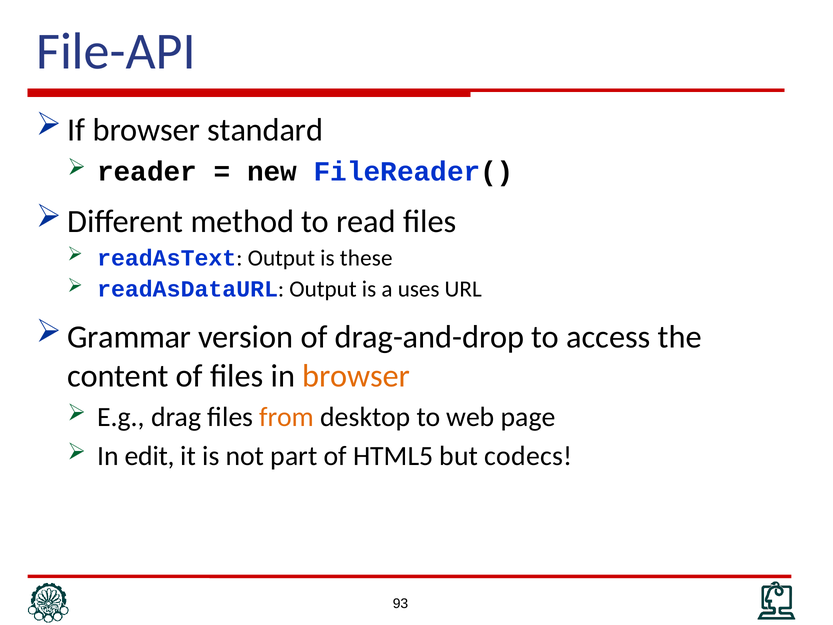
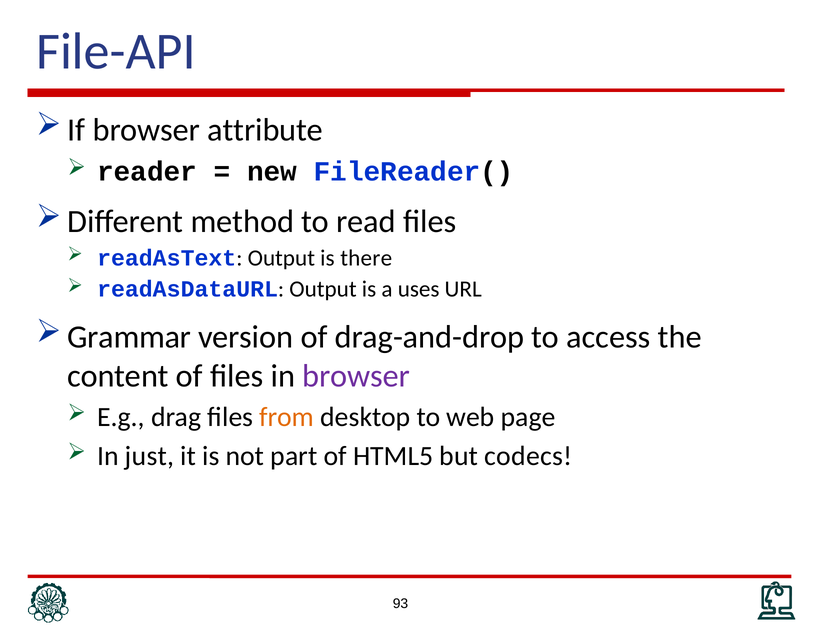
standard: standard -> attribute
these: these -> there
browser at (356, 376) colour: orange -> purple
edit: edit -> just
